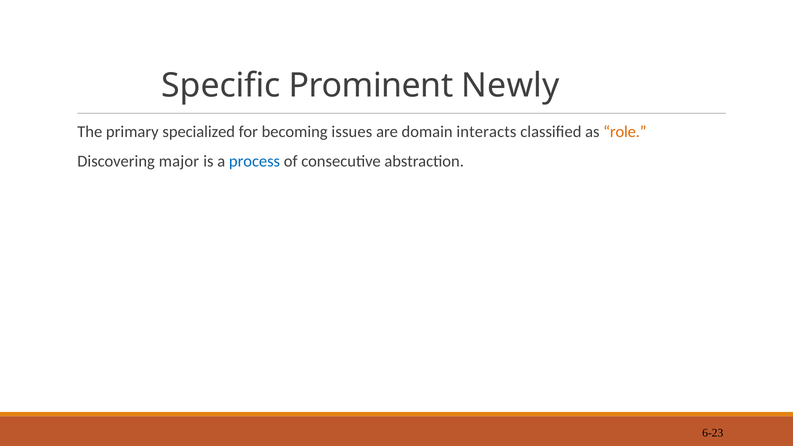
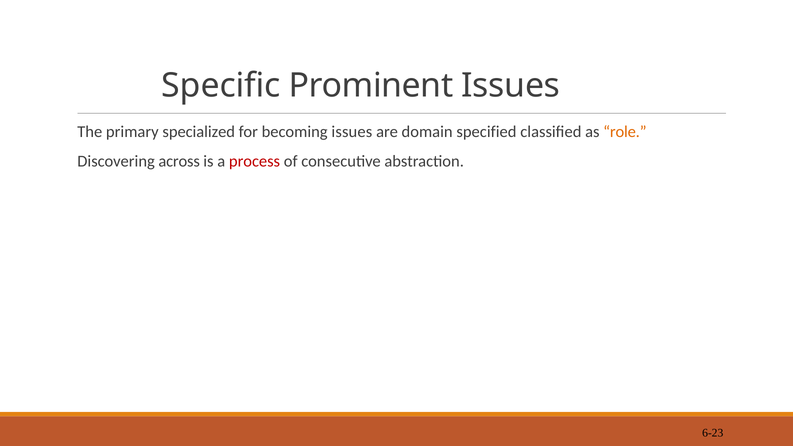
Prominent Newly: Newly -> Issues
interacts: interacts -> specified
major: major -> across
process colour: blue -> red
